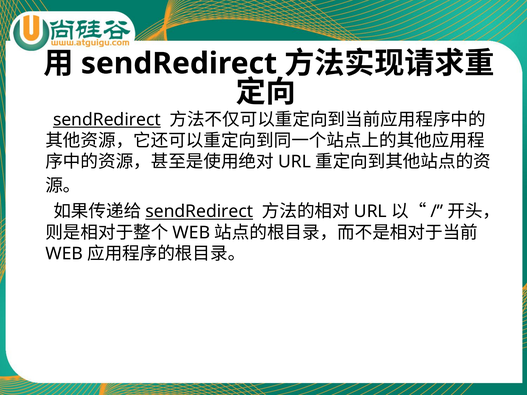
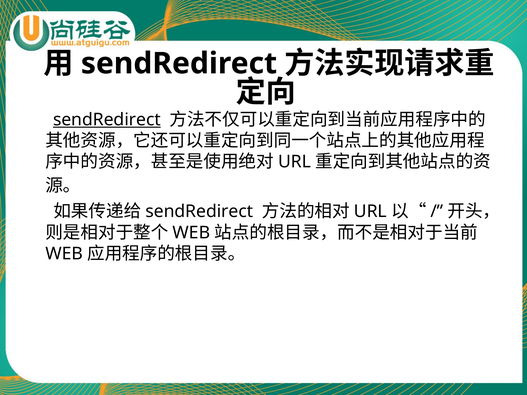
sendRedirect at (199, 212) underline: present -> none
